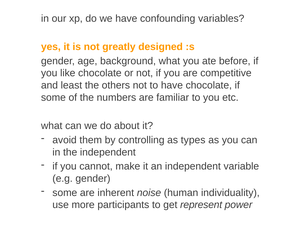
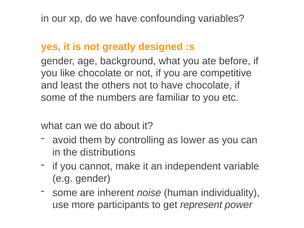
types: types -> lower
the independent: independent -> distributions
